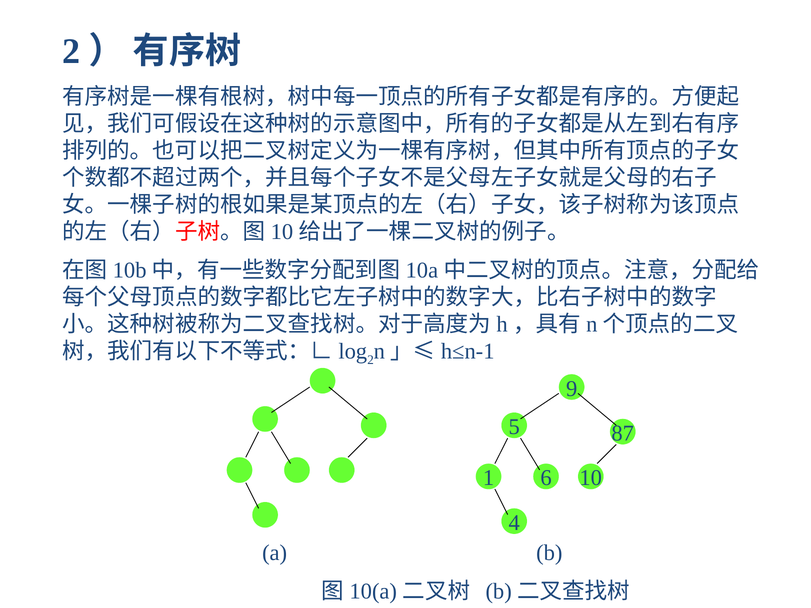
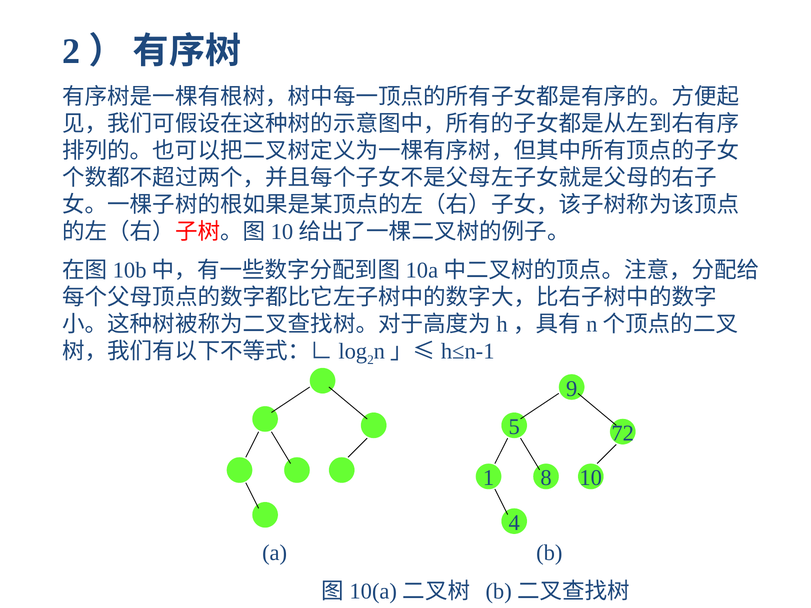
87: 87 -> 72
6: 6 -> 8
